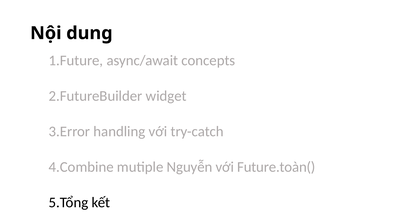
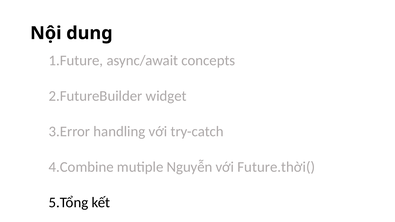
Future.toàn(: Future.toàn( -> Future.thời(
